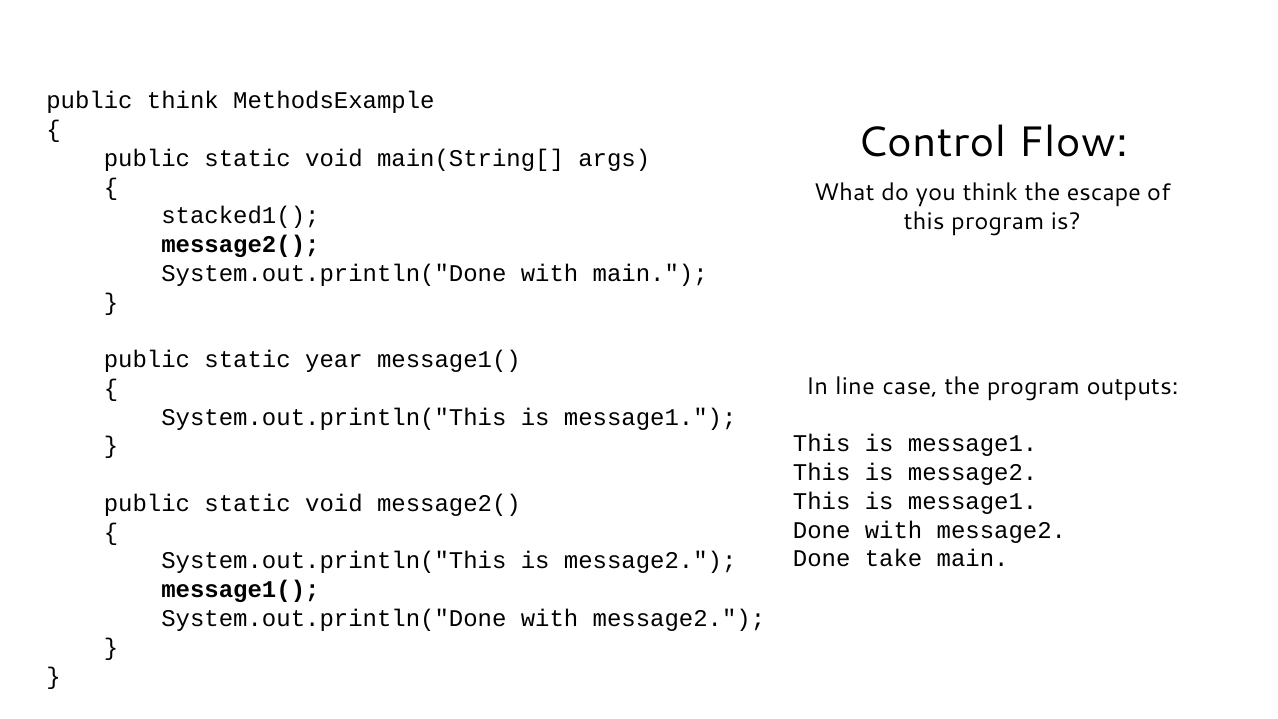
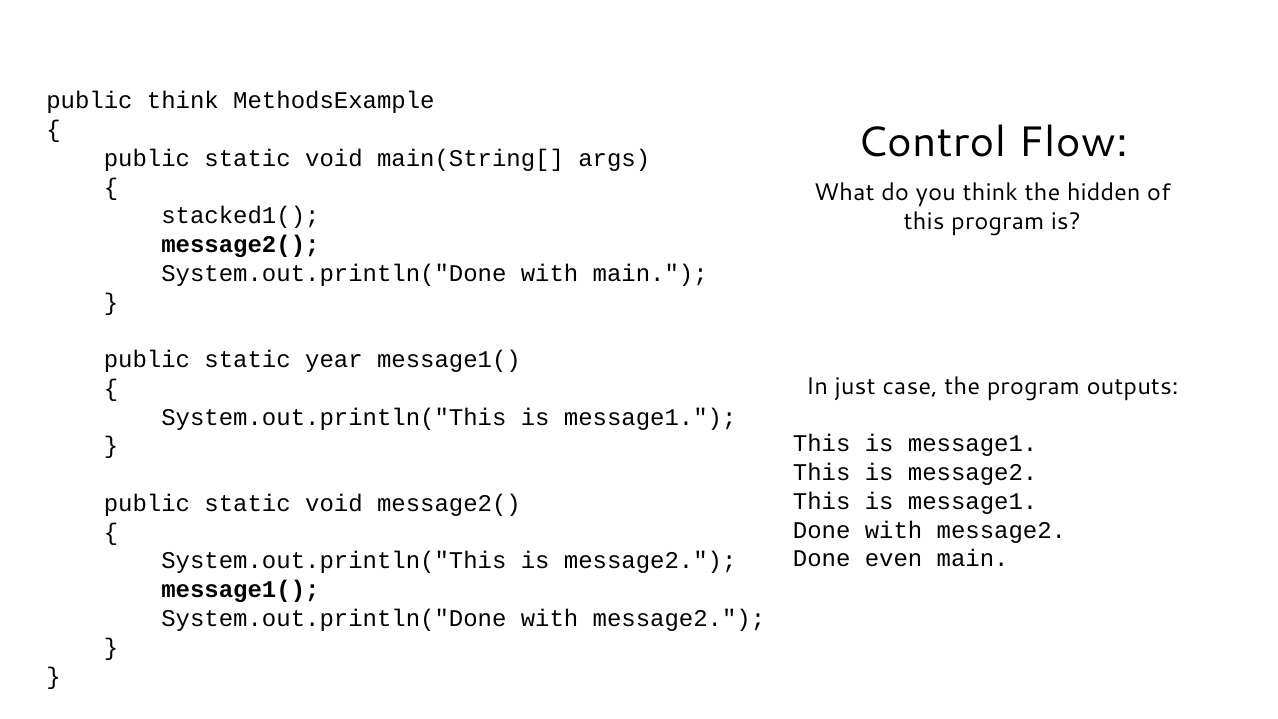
escape: escape -> hidden
line: line -> just
take: take -> even
